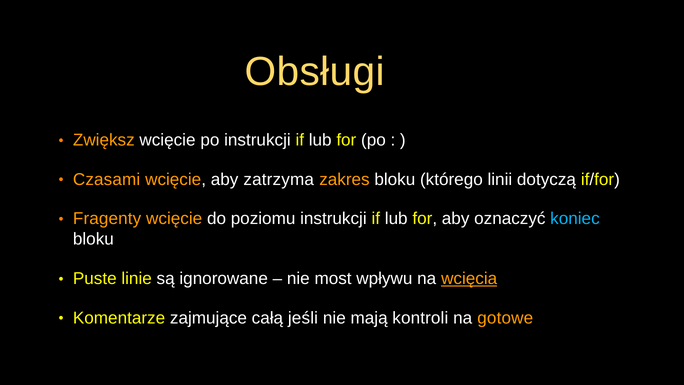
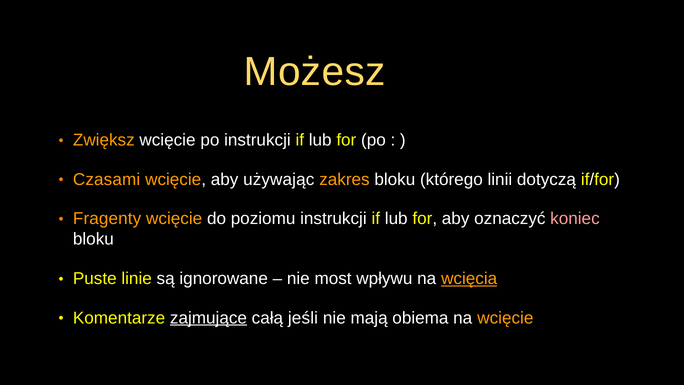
Obsługi: Obsługi -> Możesz
zatrzyma: zatrzyma -> używając
koniec colour: light blue -> pink
zajmujące underline: none -> present
kontroli: kontroli -> obiema
na gotowe: gotowe -> wcięcie
